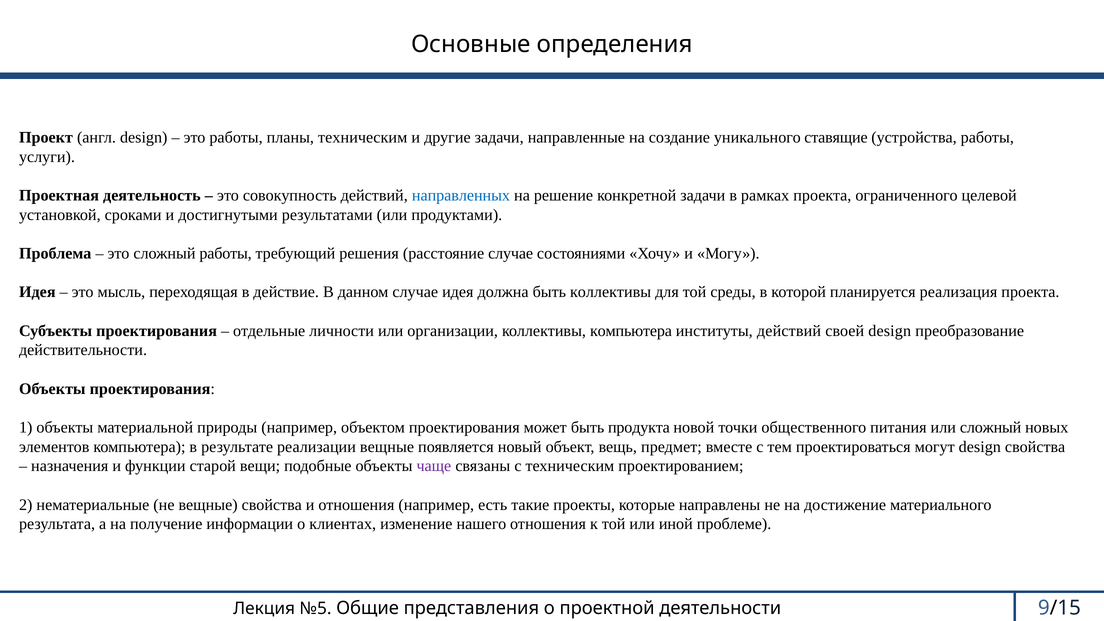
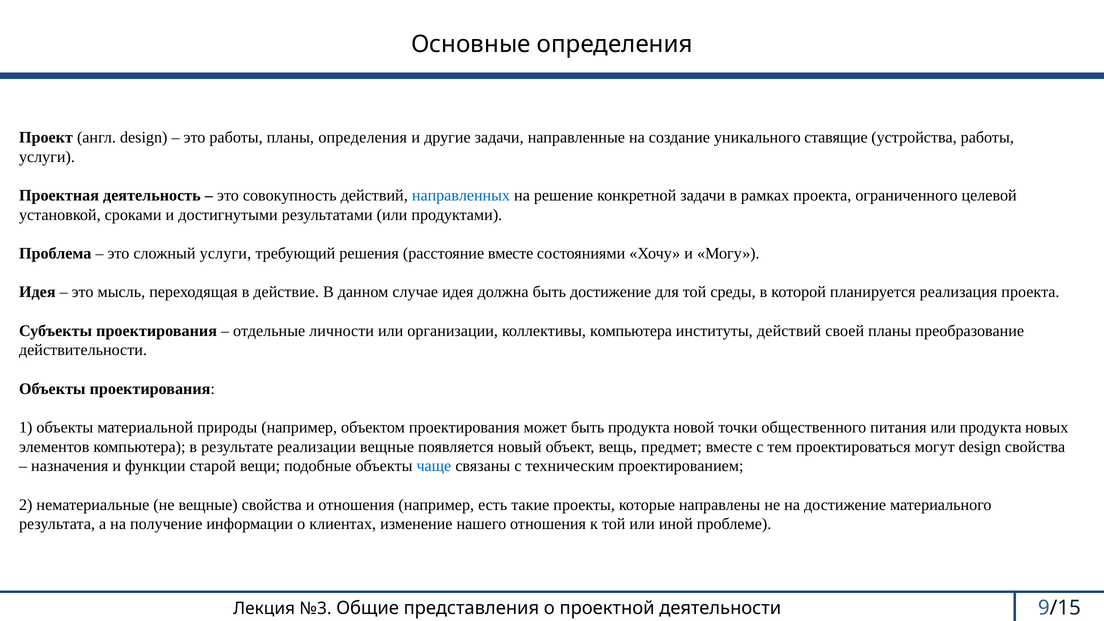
планы техническим: техническим -> определения
сложный работы: работы -> услуги
расстояние случае: случае -> вместе
быть коллективы: коллективы -> достижение
своей design: design -> планы
или сложный: сложный -> продукта
чаще colour: purple -> blue
№5: №5 -> №3
